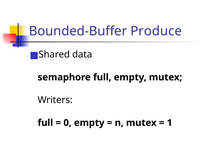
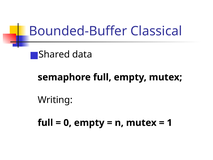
Produce: Produce -> Classical
Writers: Writers -> Writing
